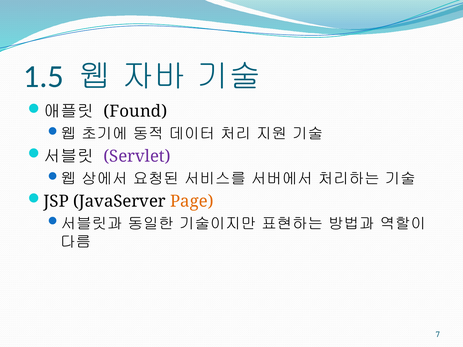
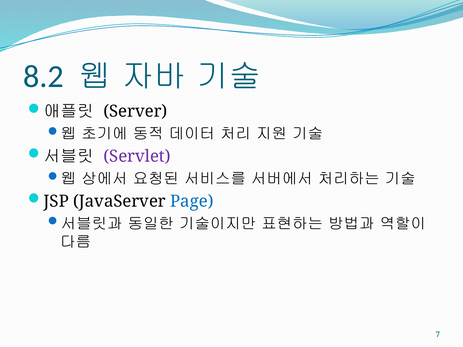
1.5: 1.5 -> 8.2
Found: Found -> Server
Page colour: orange -> blue
